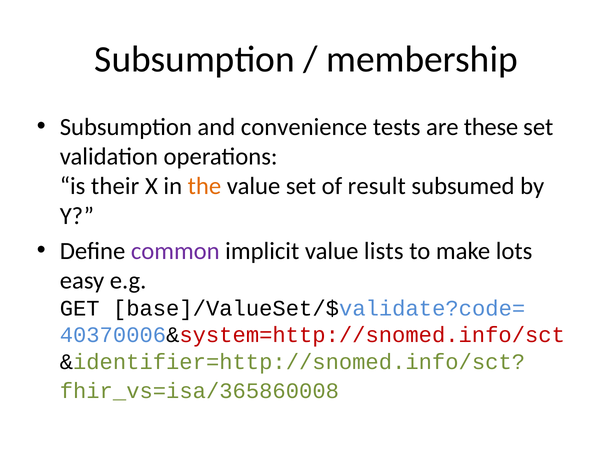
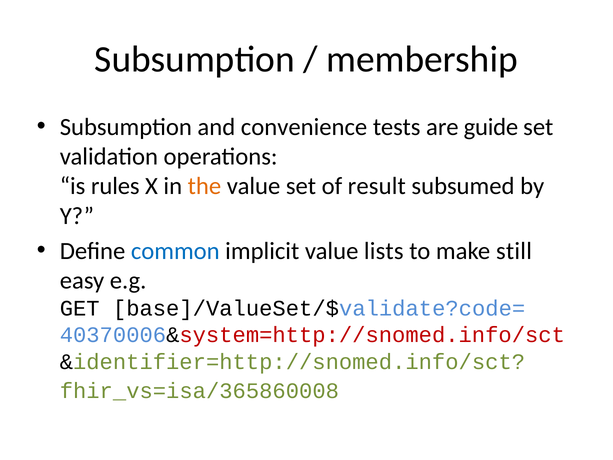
these: these -> guide
their: their -> rules
common colour: purple -> blue
lots: lots -> still
